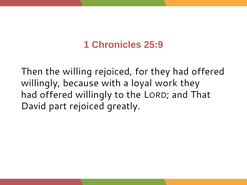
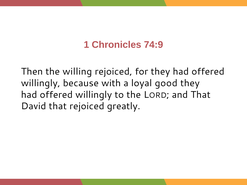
25:9: 25:9 -> 74:9
work: work -> good
David part: part -> that
